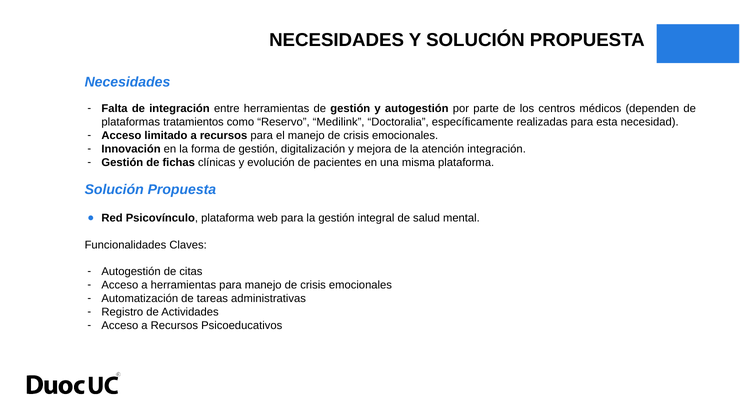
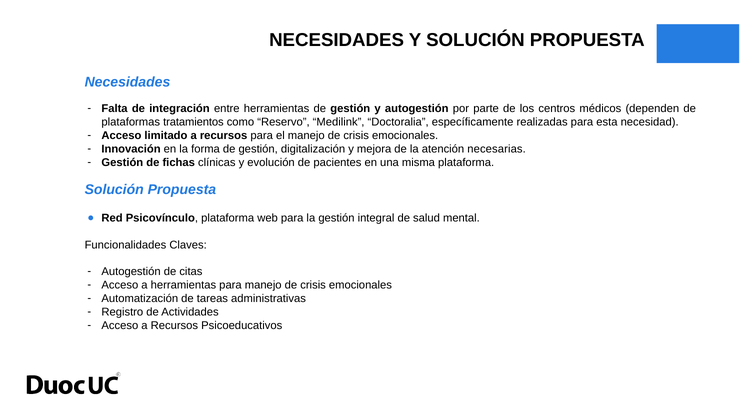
atención integración: integración -> necesarias
